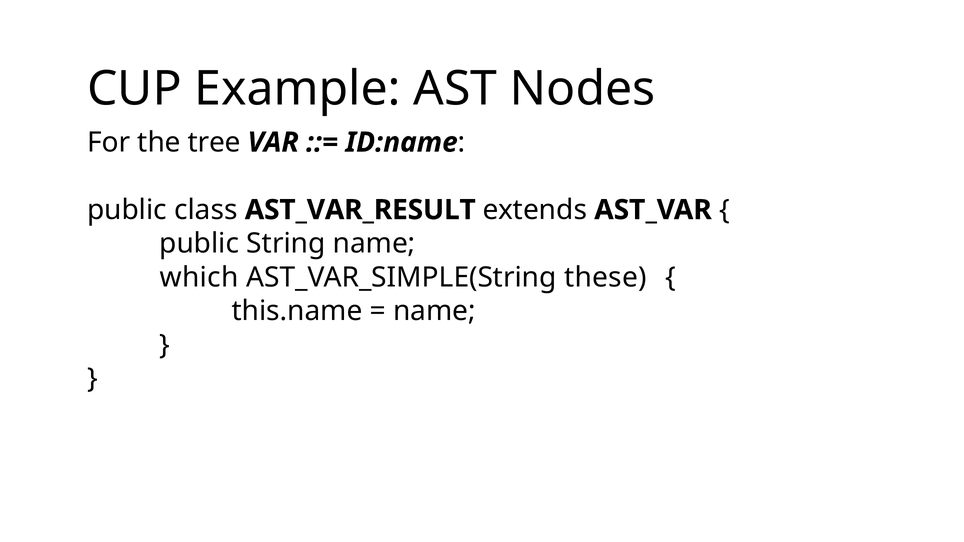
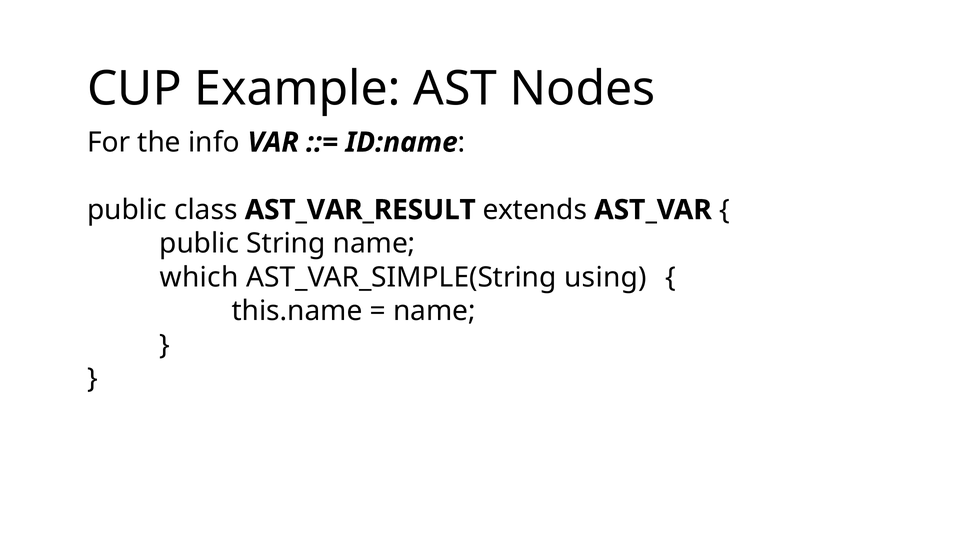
tree: tree -> info
these: these -> using
